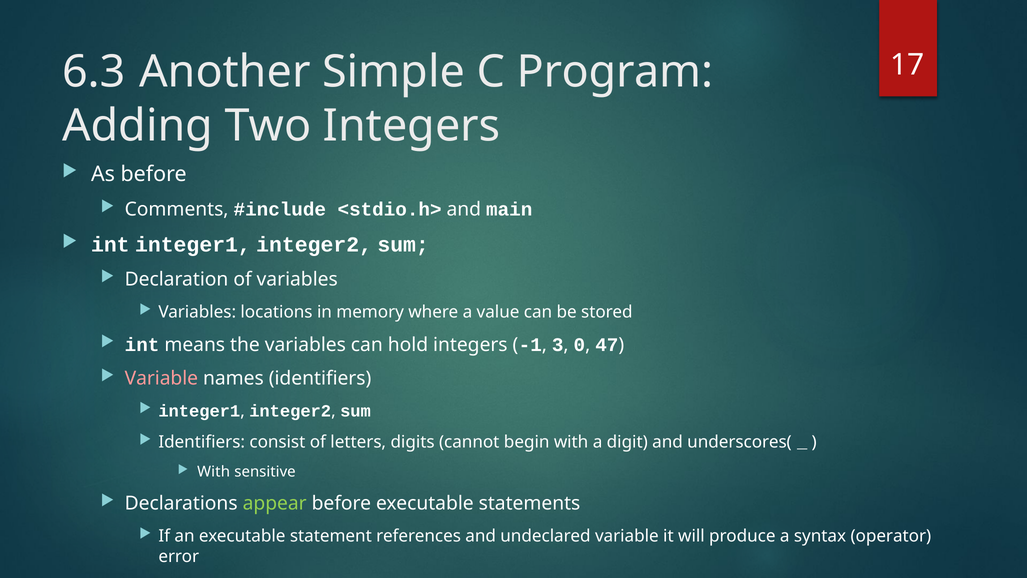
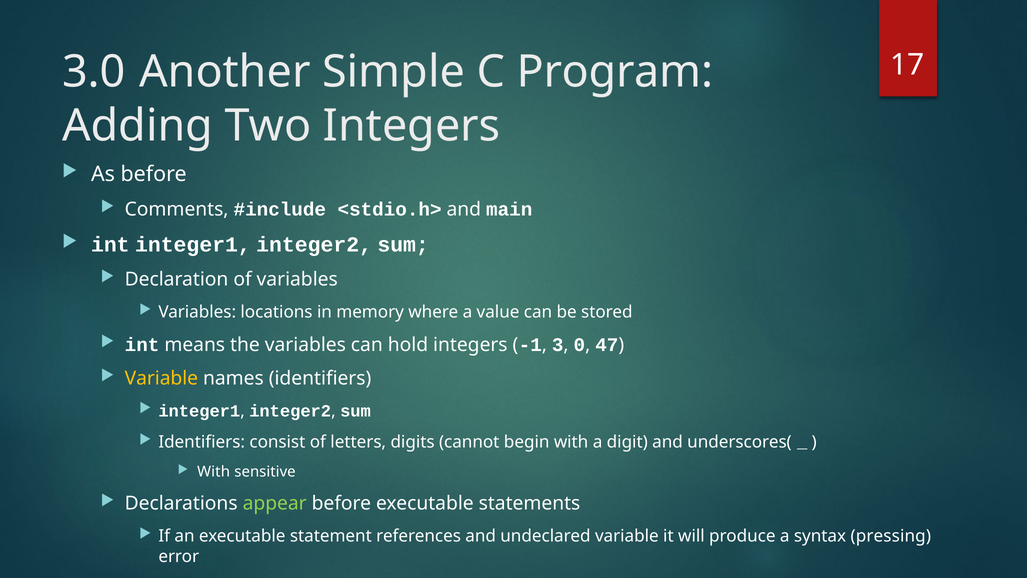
6.3: 6.3 -> 3.0
Variable at (161, 378) colour: pink -> yellow
operator: operator -> pressing
